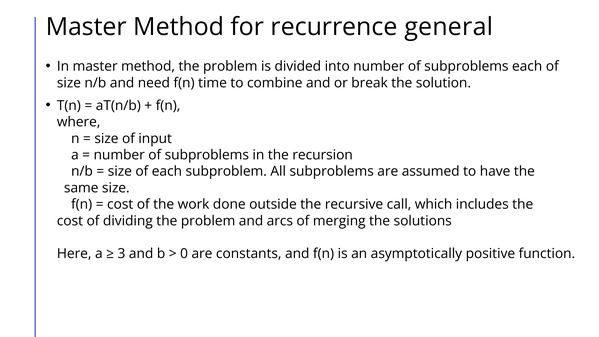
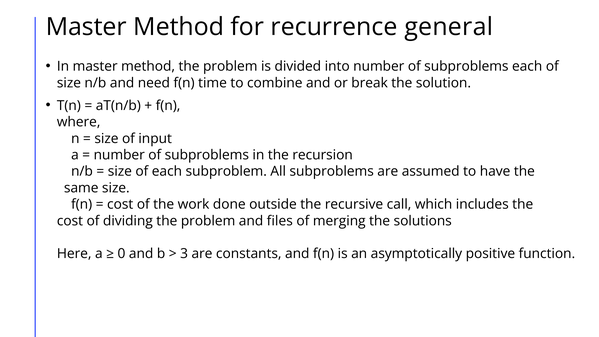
arcs: arcs -> files
3: 3 -> 0
0: 0 -> 3
